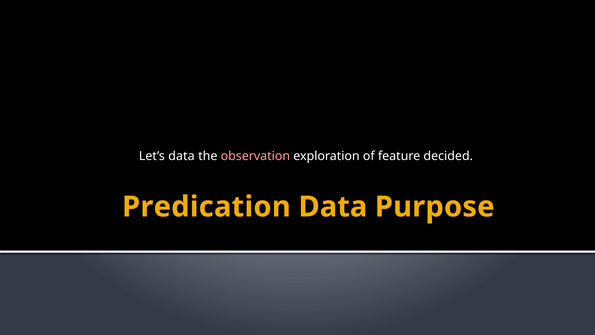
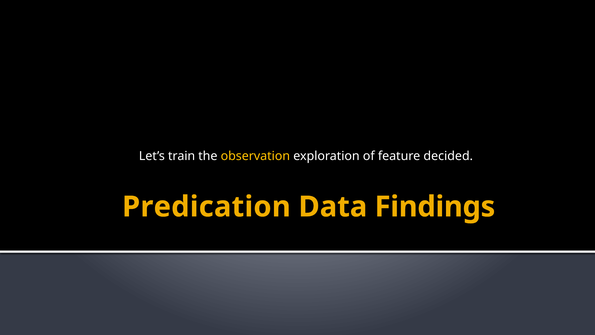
Let’s data: data -> train
observation colour: pink -> yellow
Purpose: Purpose -> Findings
